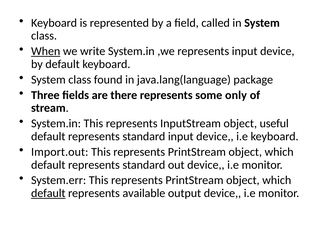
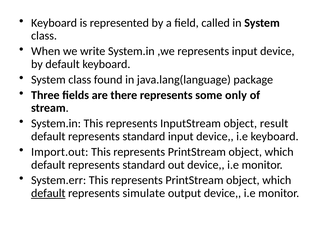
When underline: present -> none
useful: useful -> result
available: available -> simulate
